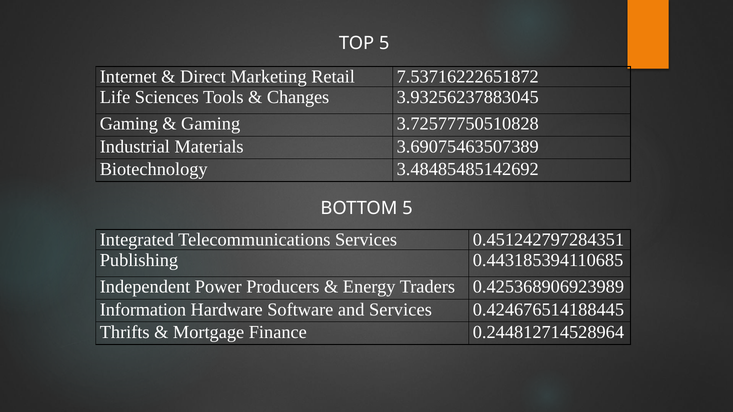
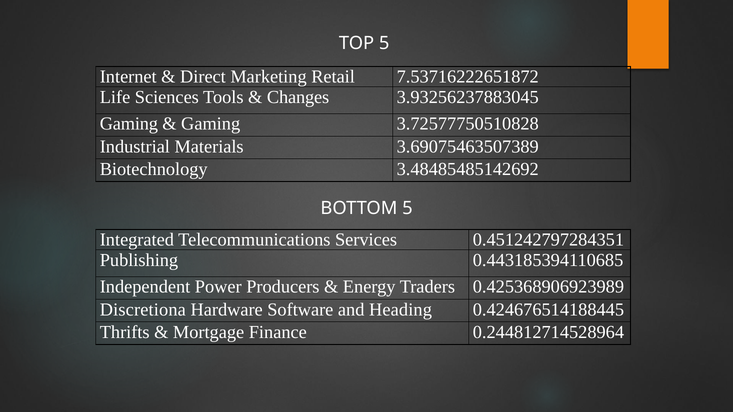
Information: Information -> Discretiona
and Services: Services -> Heading
